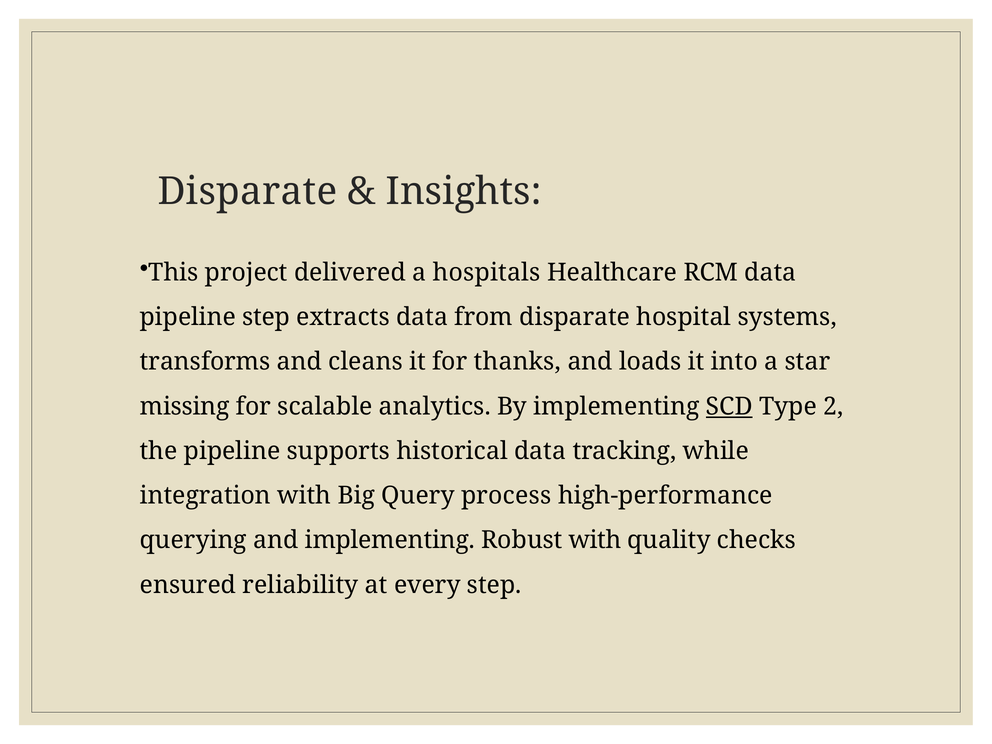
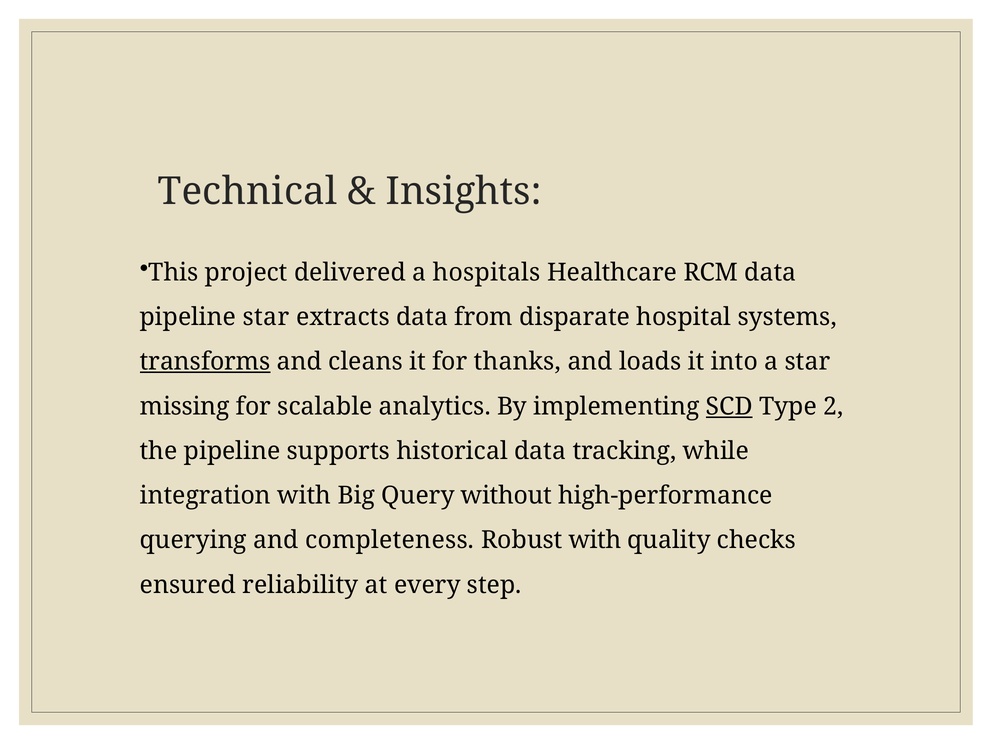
Disparate at (247, 192): Disparate -> Technical
pipeline step: step -> star
transforms underline: none -> present
process: process -> without
and implementing: implementing -> completeness
